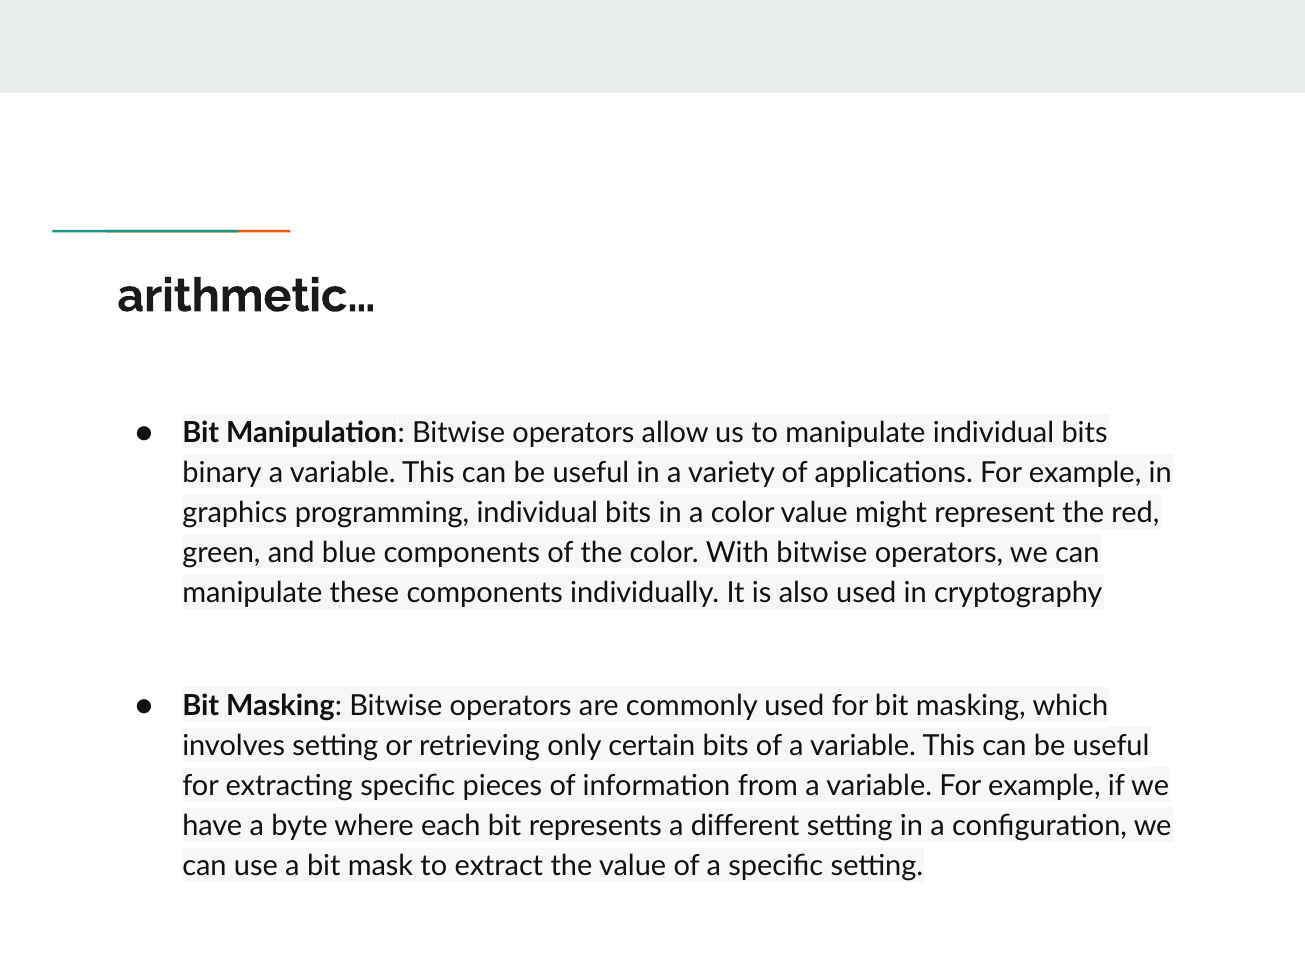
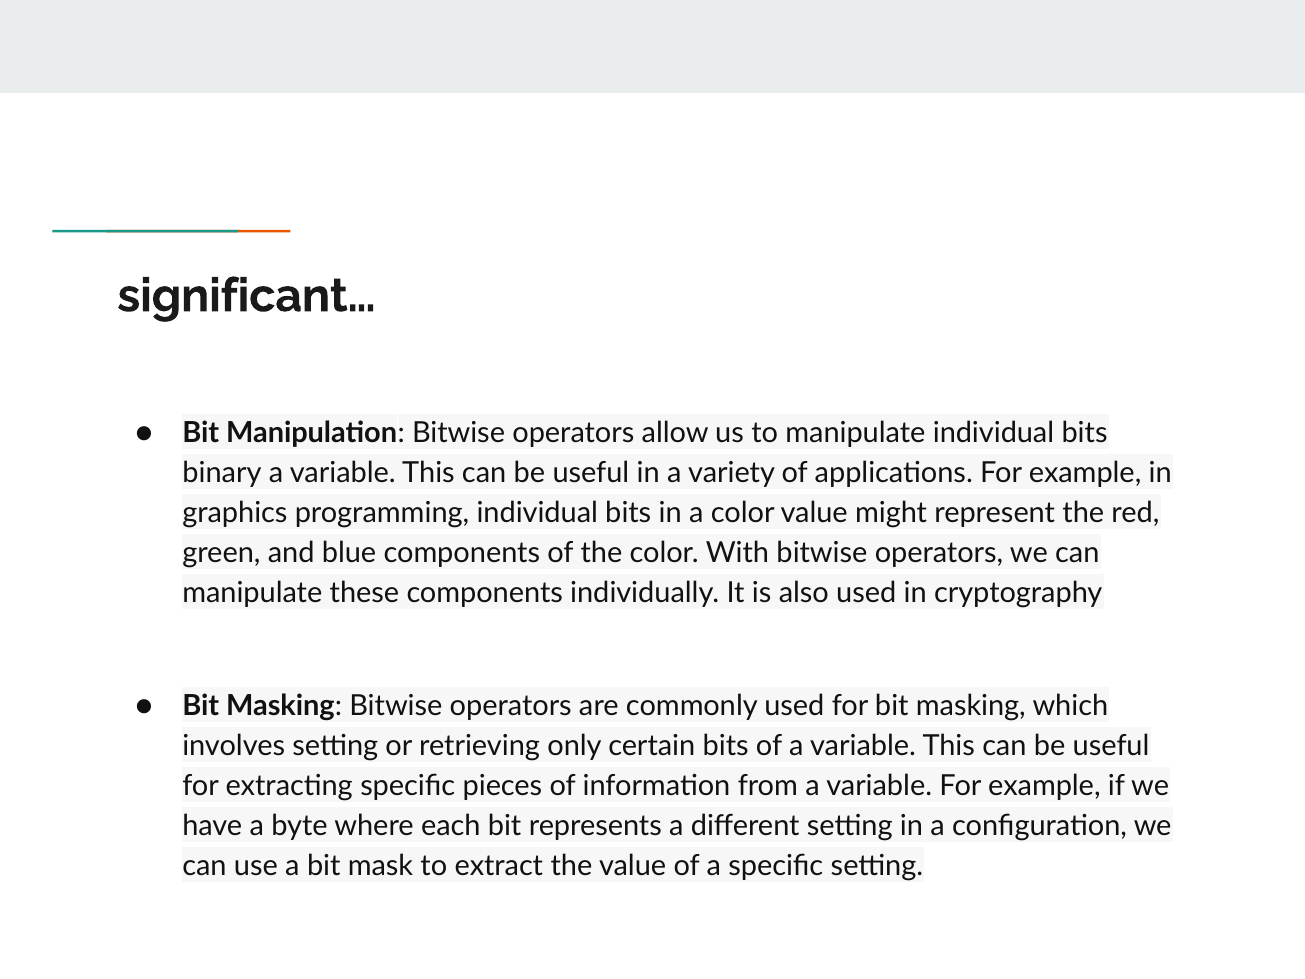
arithmetic…: arithmetic… -> significant…
